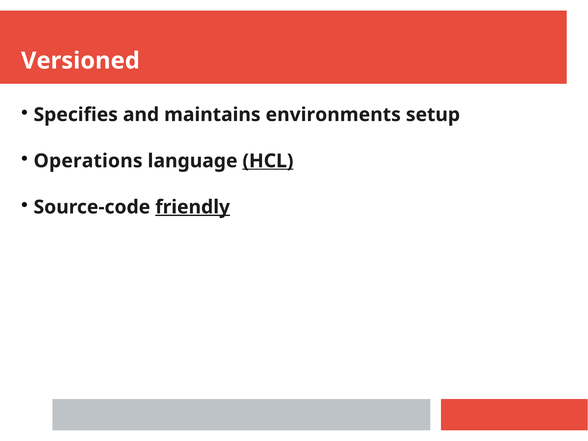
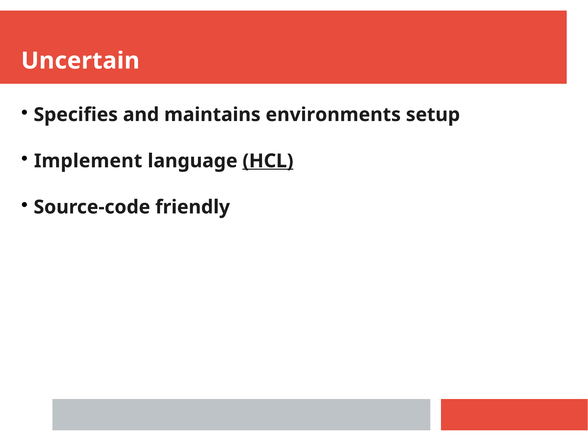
Versioned: Versioned -> Uncertain
Operations: Operations -> Implement
friendly underline: present -> none
